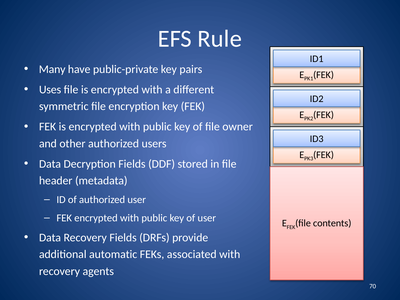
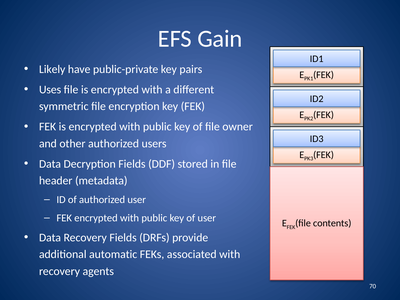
Rule: Rule -> Gain
Many: Many -> Likely
